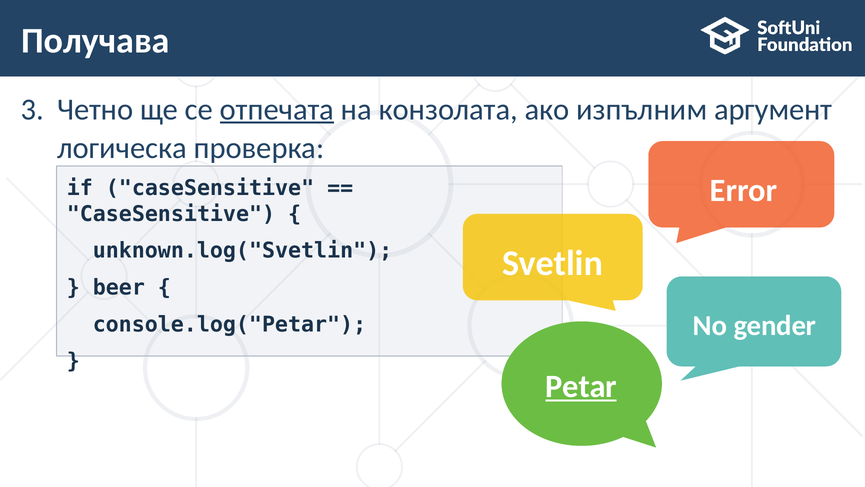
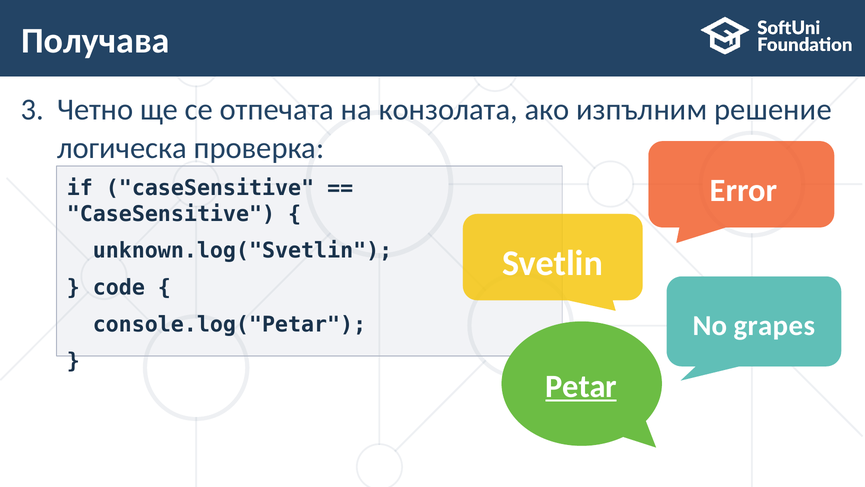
отпечата underline: present -> none
аргумент: аргумент -> решение
beer: beer -> code
gender: gender -> grapes
